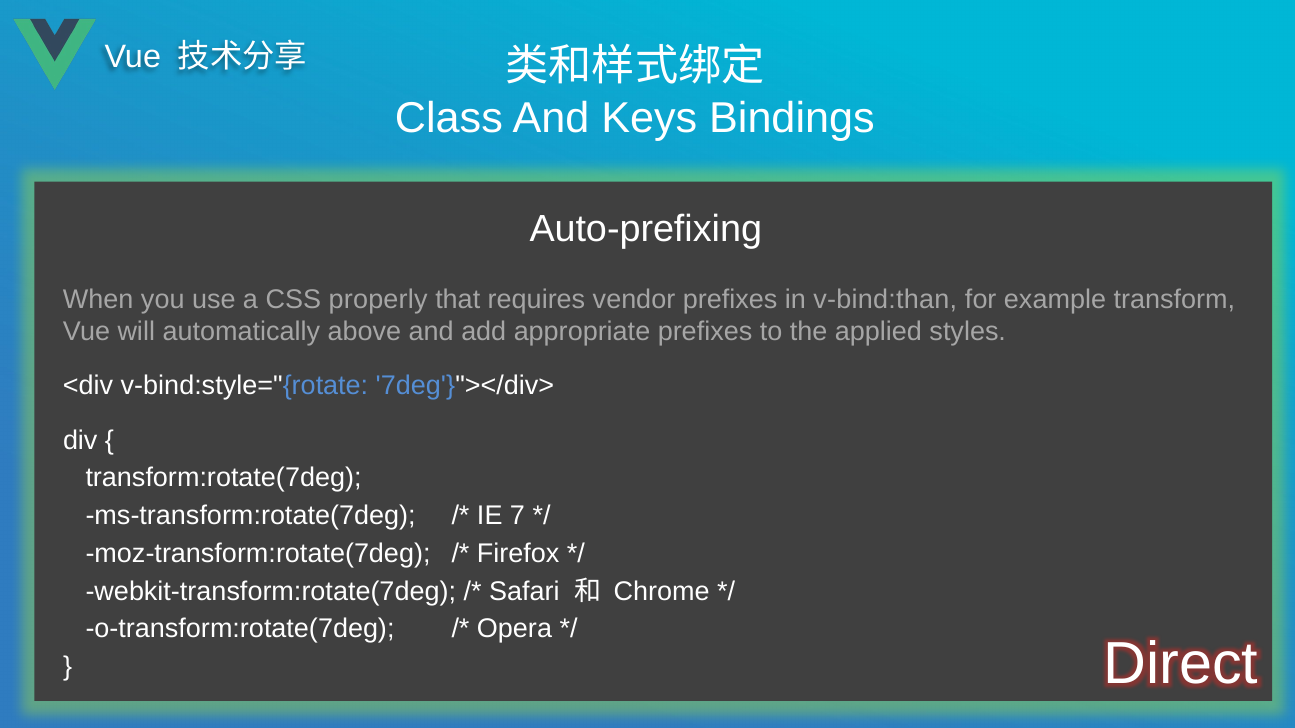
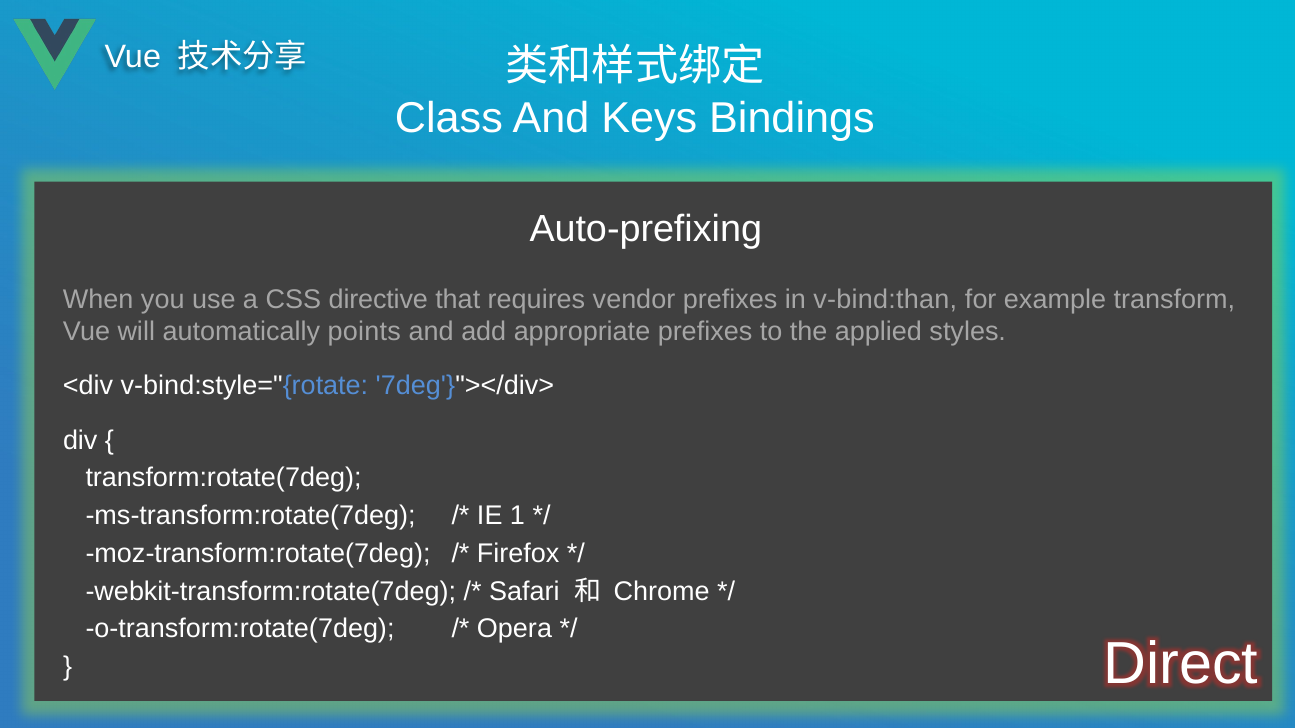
properly: properly -> directive
above: above -> points
7: 7 -> 1
